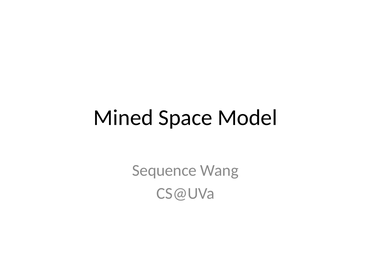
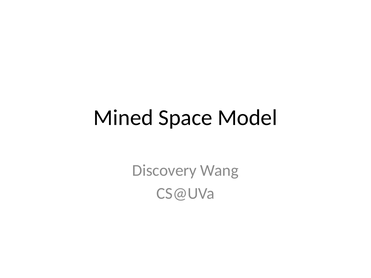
Sequence: Sequence -> Discovery
